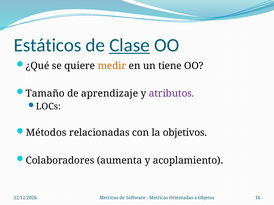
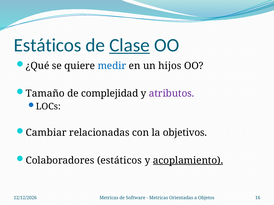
medir colour: orange -> blue
tiene: tiene -> hijos
aprendizaje: aprendizaje -> complejidad
Métodos: Métodos -> Cambiar
Colaboradores aumenta: aumenta -> estáticos
acoplamiento underline: none -> present
